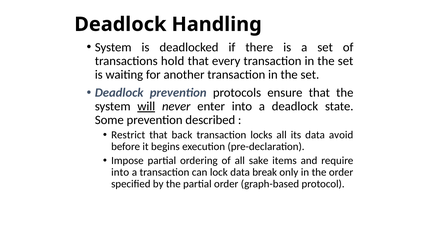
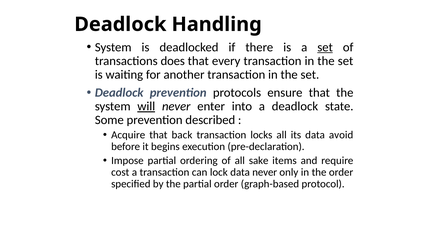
set at (325, 47) underline: none -> present
hold: hold -> does
Restrict: Restrict -> Acquire
into at (120, 173): into -> cost
data break: break -> never
